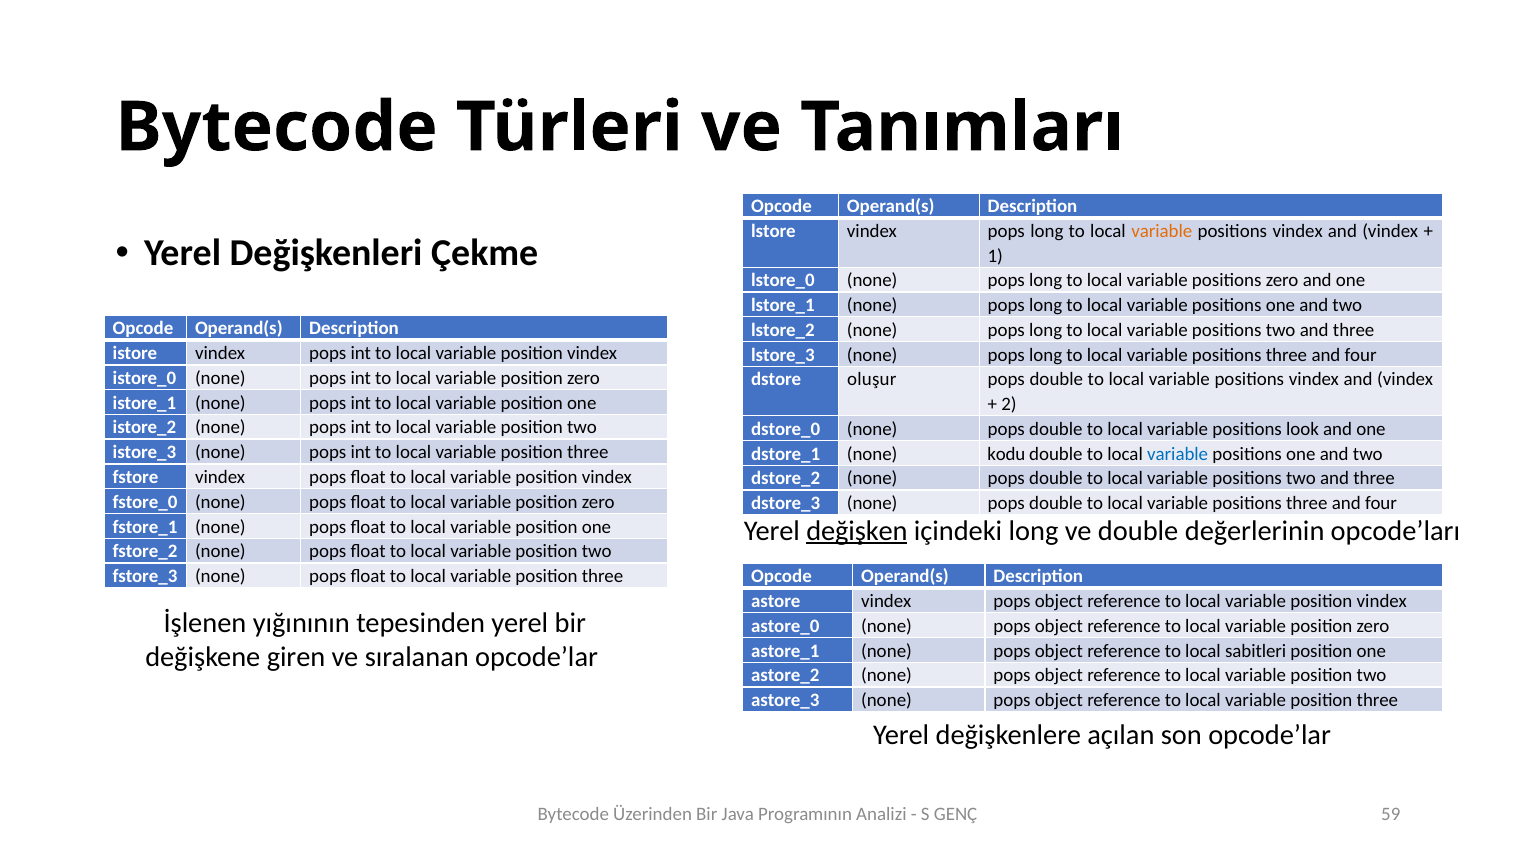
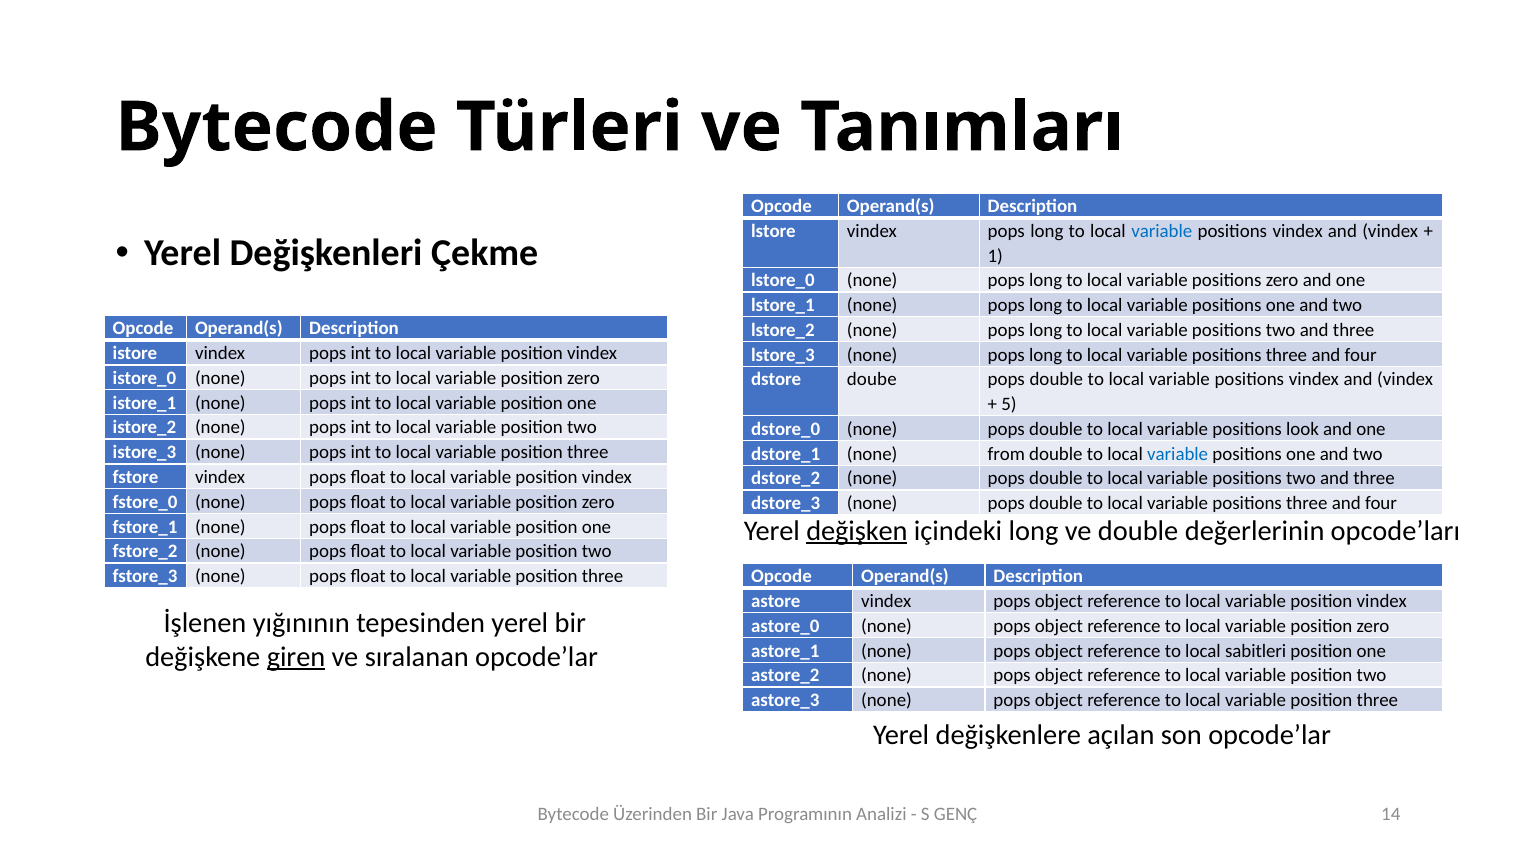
variable at (1162, 231) colour: orange -> blue
oluşur: oluşur -> doube
2: 2 -> 5
kodu: kodu -> from
giren underline: none -> present
59: 59 -> 14
